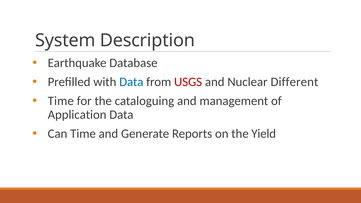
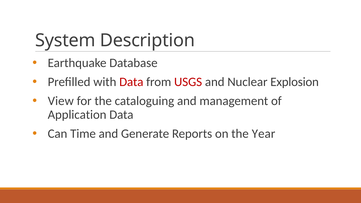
Data at (131, 82) colour: blue -> red
Different: Different -> Explosion
Time at (61, 101): Time -> View
Yield: Yield -> Year
